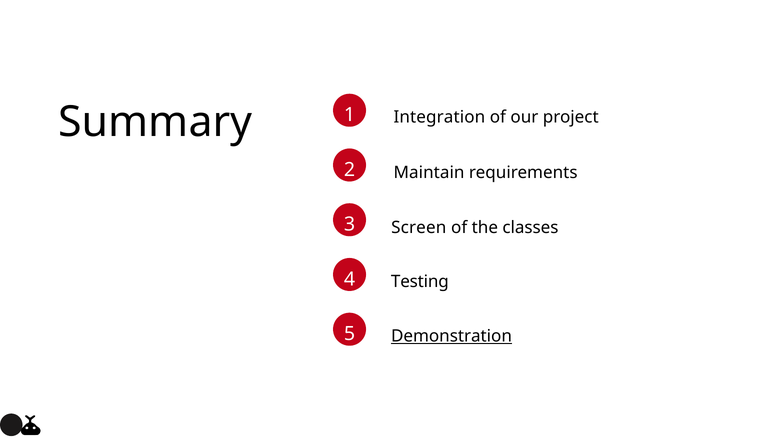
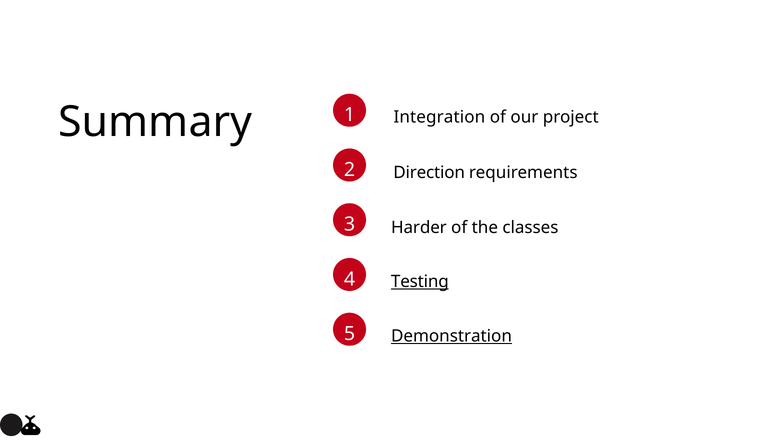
Maintain: Maintain -> Direction
Screen: Screen -> Harder
Testing underline: none -> present
